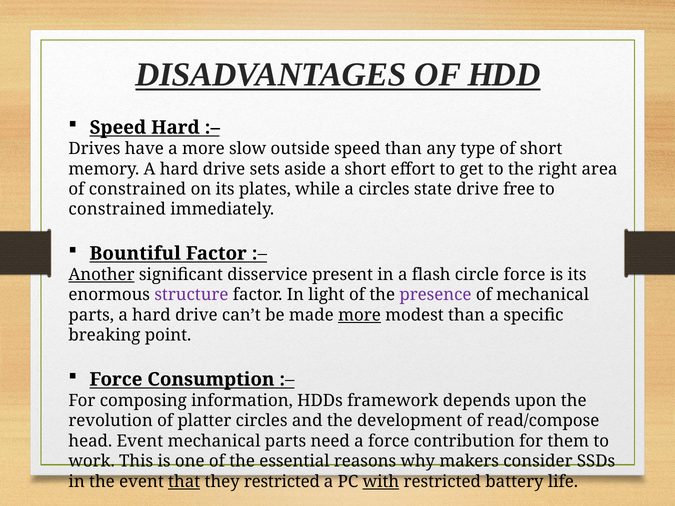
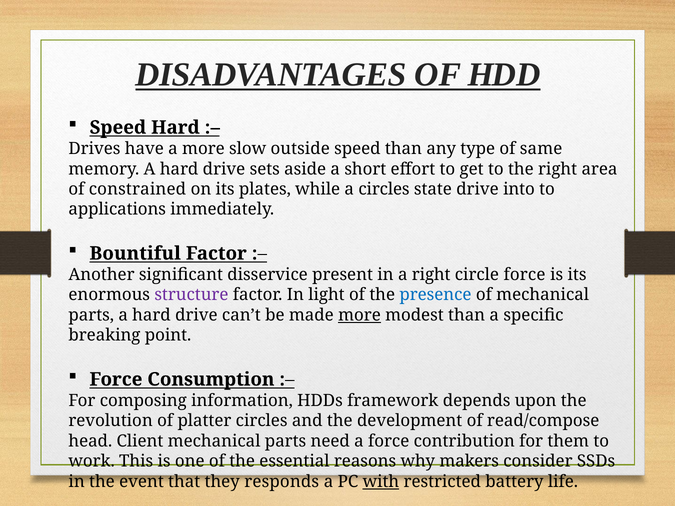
of short: short -> same
free: free -> into
constrained at (117, 210): constrained -> applications
Another underline: present -> none
a flash: flash -> right
presence colour: purple -> blue
head Event: Event -> Client
that underline: present -> none
they restricted: restricted -> responds
